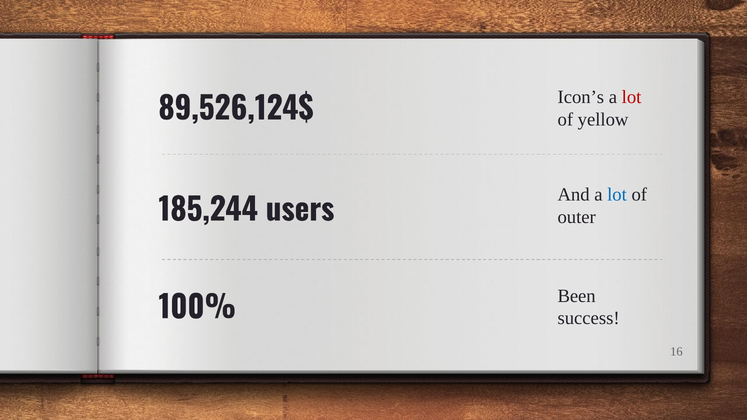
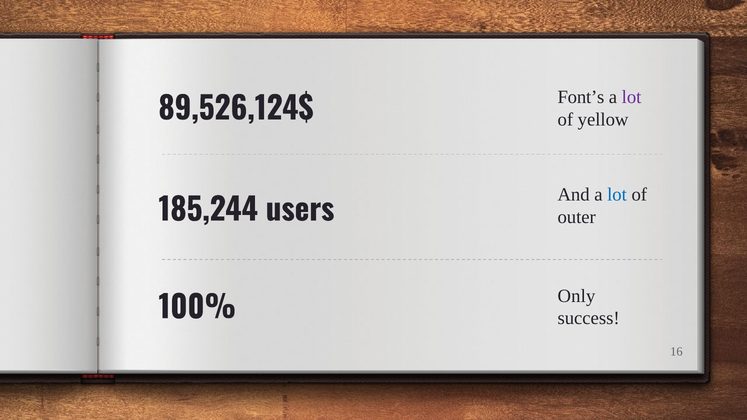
Icon’s: Icon’s -> Font’s
lot at (632, 97) colour: red -> purple
Been: Been -> Only
